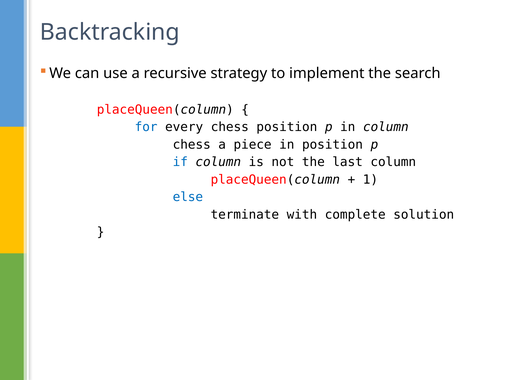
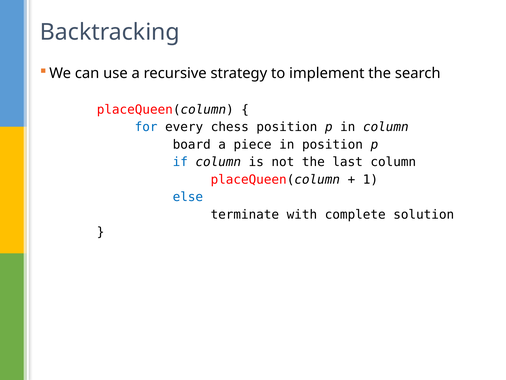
chess at (192, 144): chess -> board
